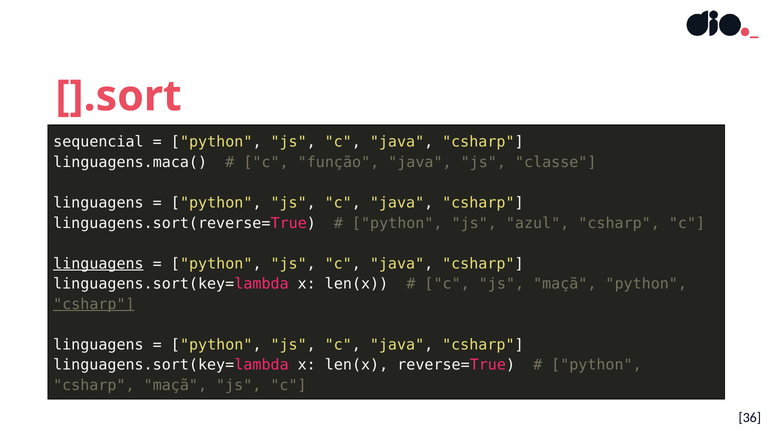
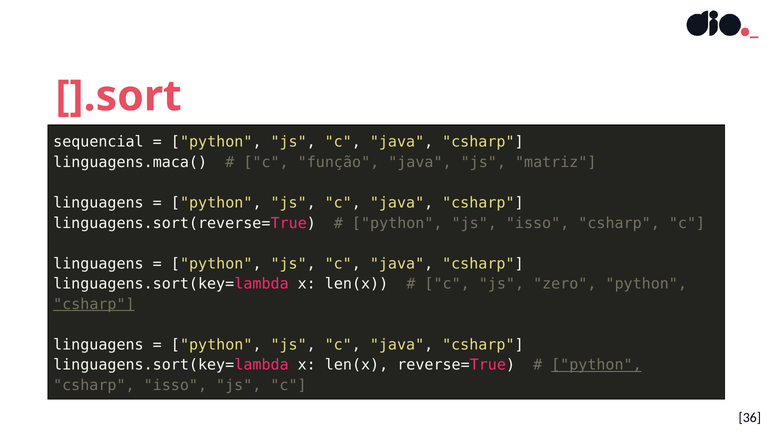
classe: classe -> matriz
js azul: azul -> isso
linguagens at (98, 264) underline: present -> none
js maçã: maçã -> zero
python at (596, 365) underline: none -> present
csharp maçã: maçã -> isso
